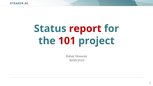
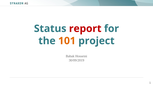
101 colour: red -> orange
